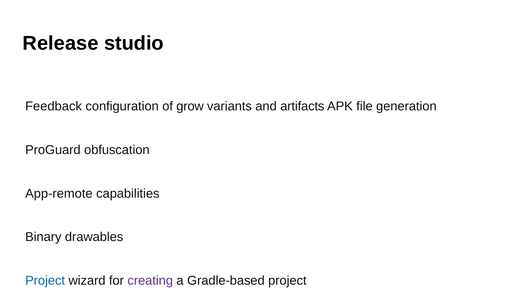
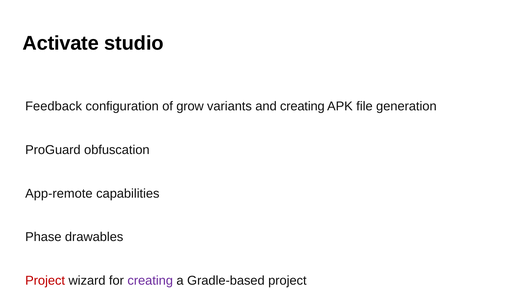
Release: Release -> Activate
and artifacts: artifacts -> creating
Binary: Binary -> Phase
Project at (45, 281) colour: blue -> red
